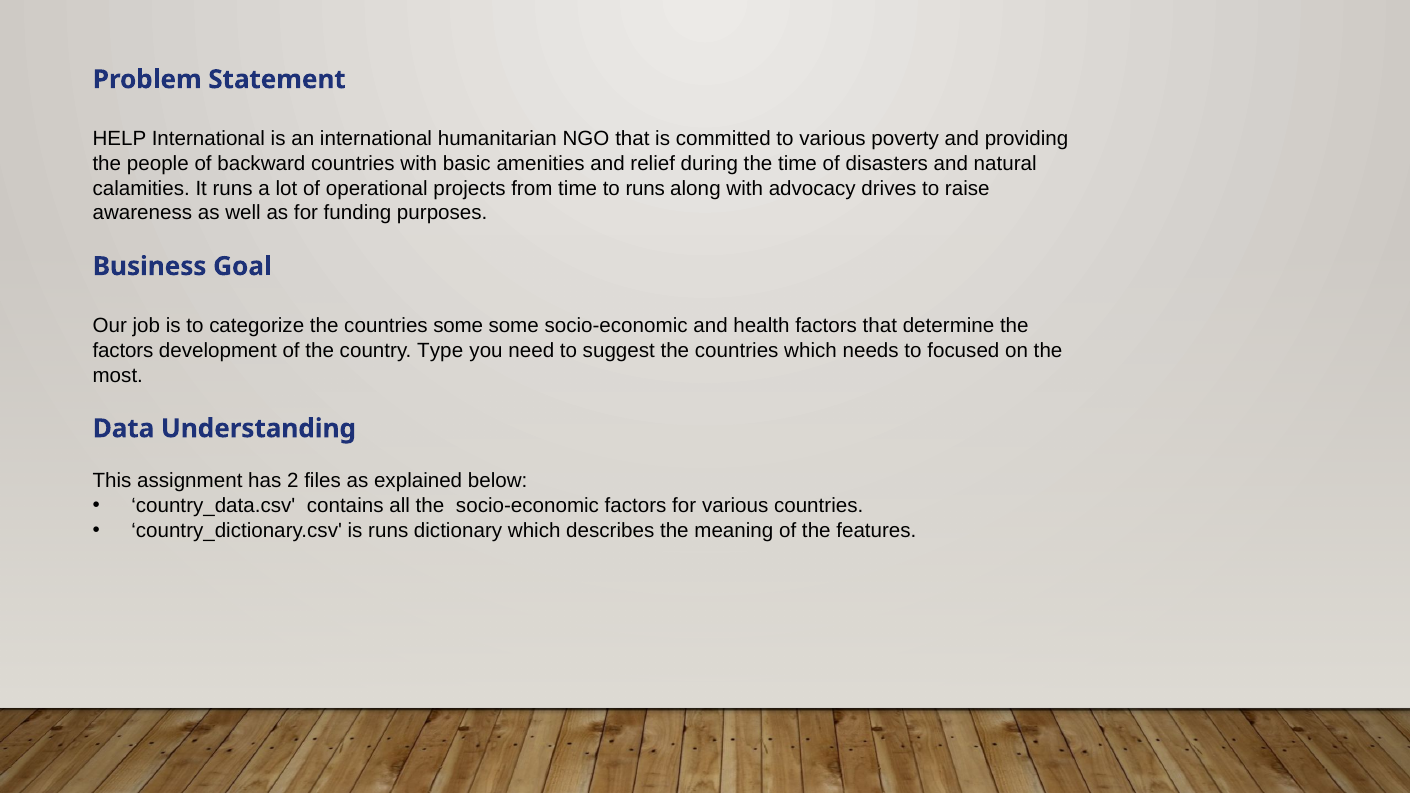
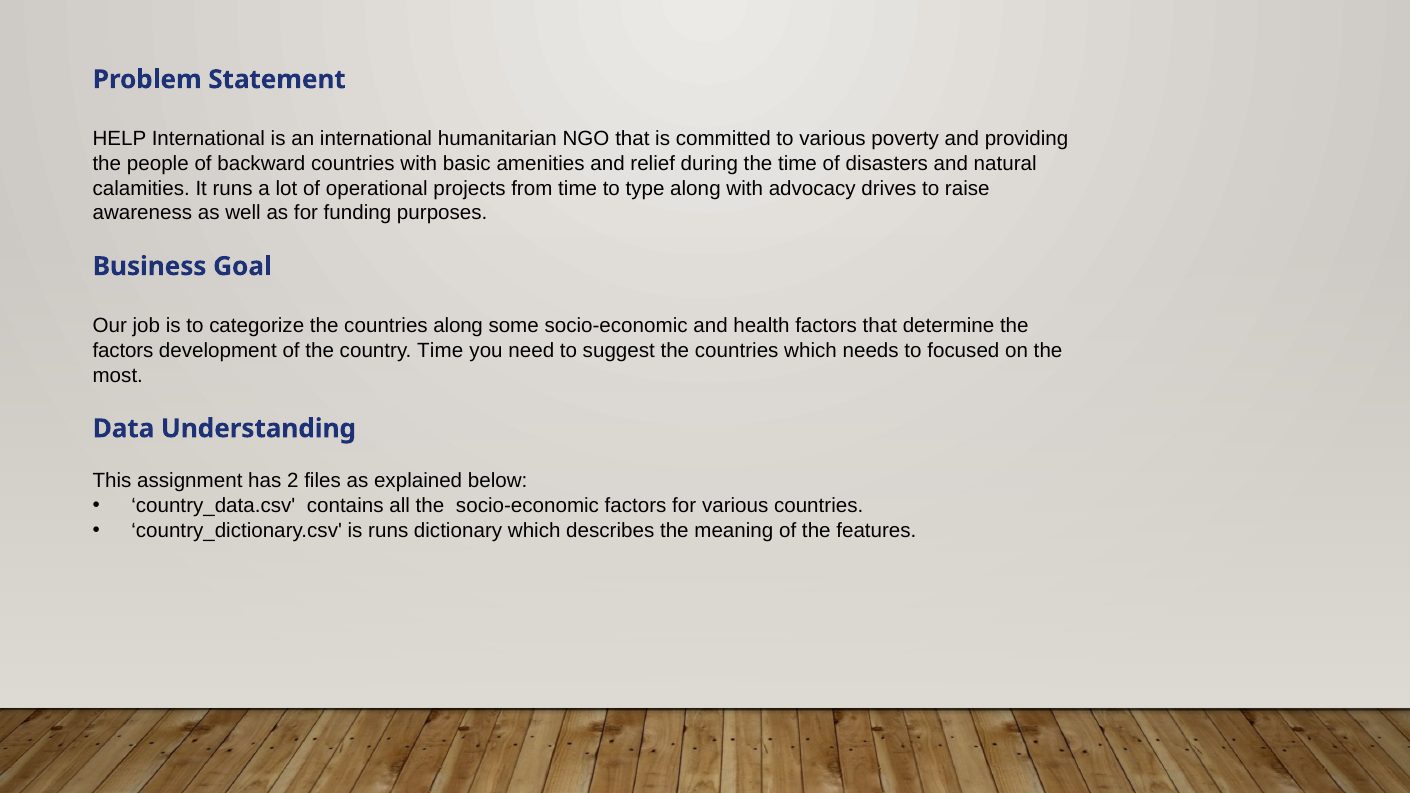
to runs: runs -> type
countries some: some -> along
country Type: Type -> Time
